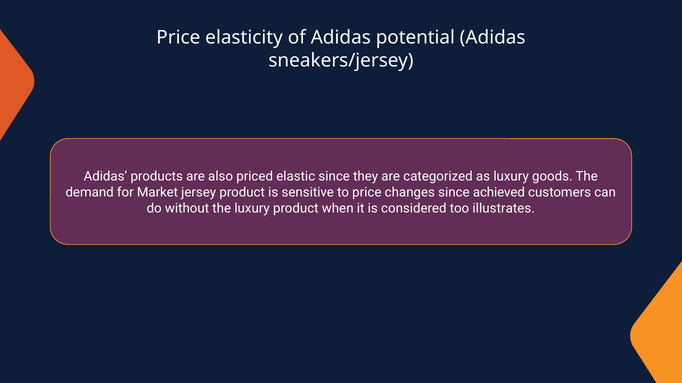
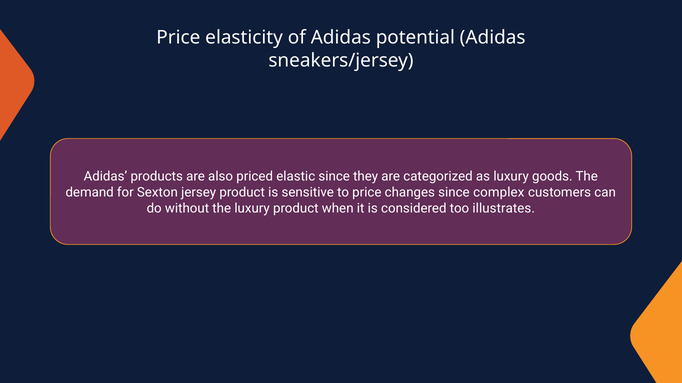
Market: Market -> Sexton
achieved: achieved -> complex
